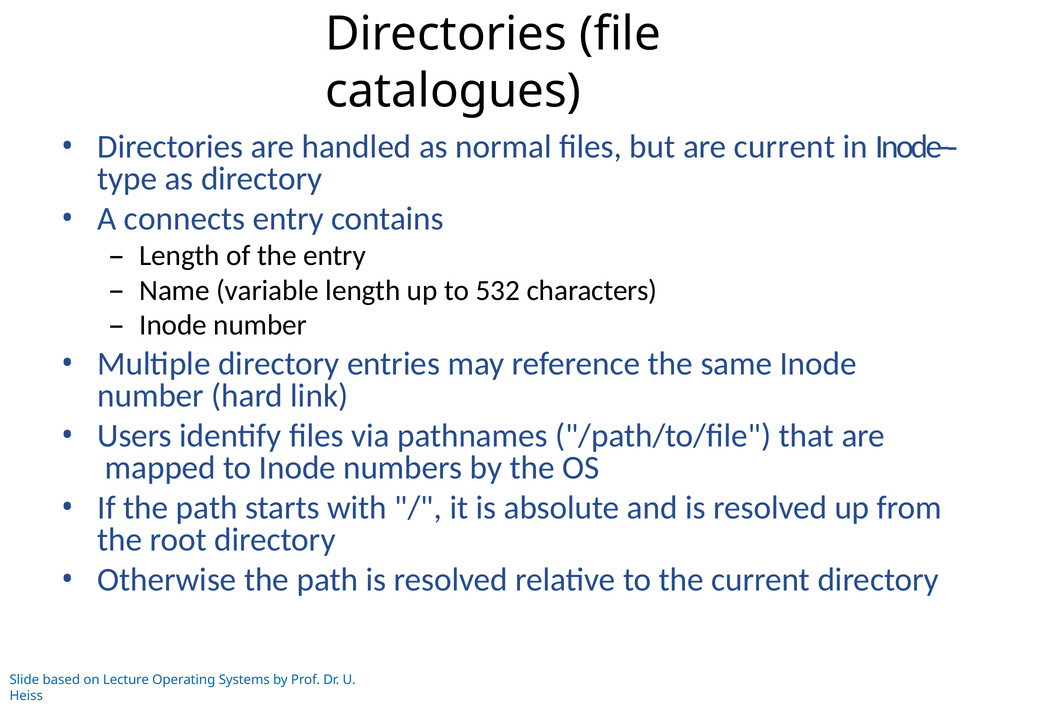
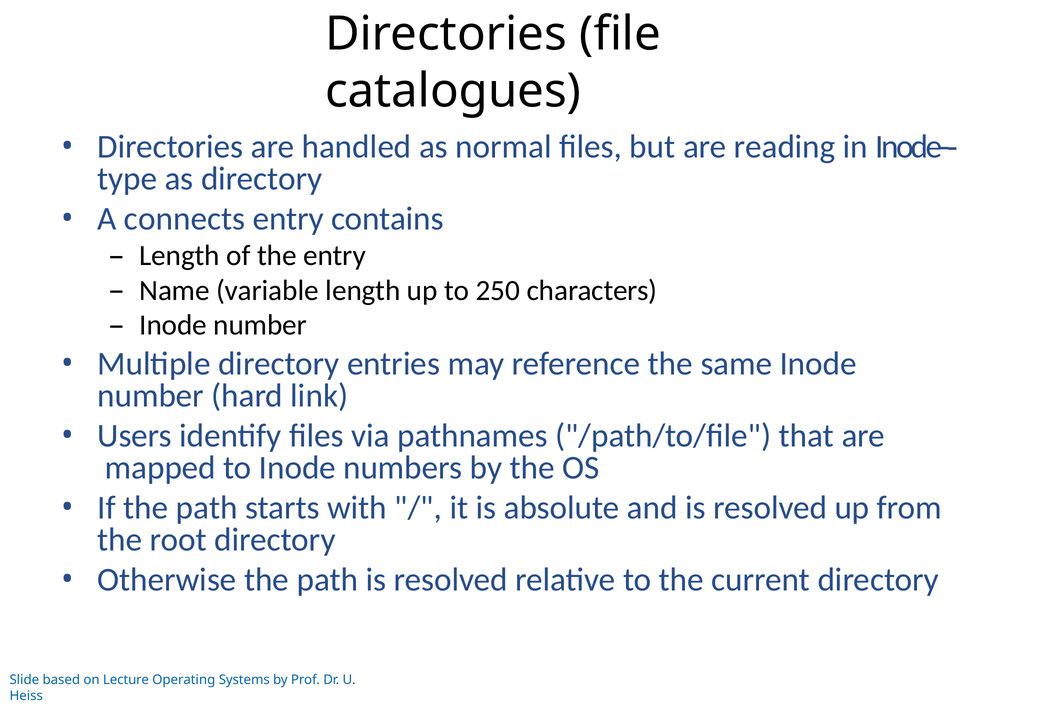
are current: current -> reading
532: 532 -> 250
